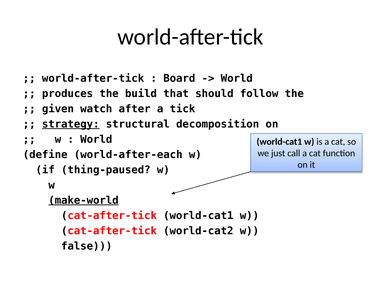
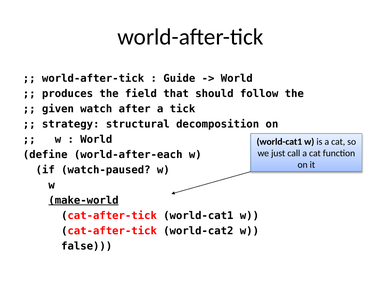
Board: Board -> Guide
build: build -> field
strategy underline: present -> none
thing-paused: thing-paused -> watch-paused
